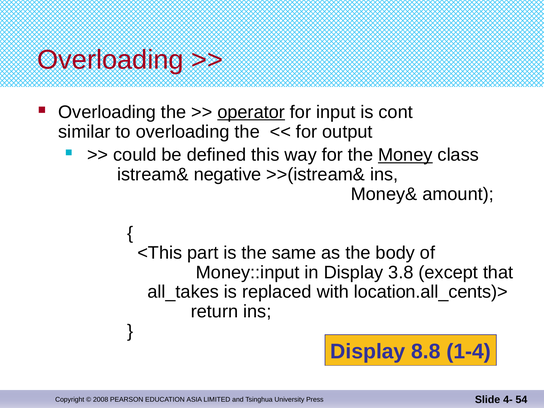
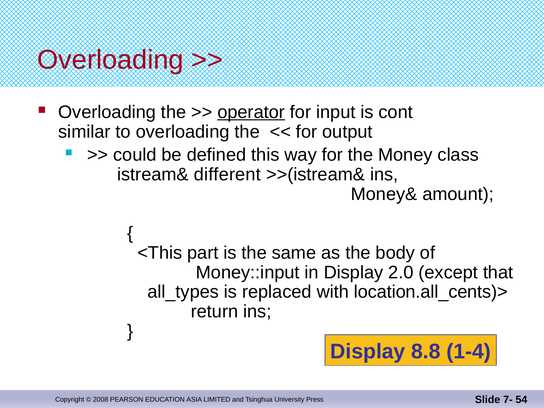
Money underline: present -> none
negative: negative -> different
3.8: 3.8 -> 2.0
all_takes: all_takes -> all_types
4-: 4- -> 7-
